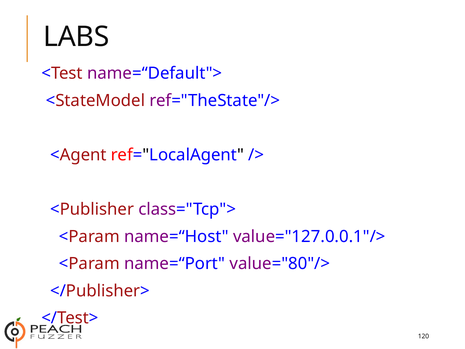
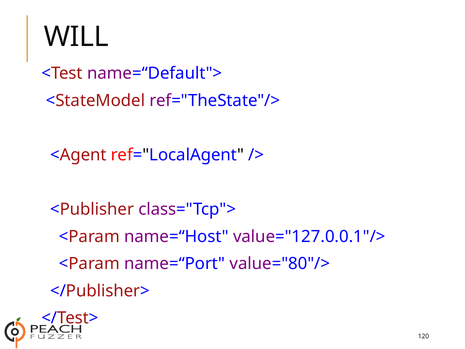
LABS: LABS -> WILL
